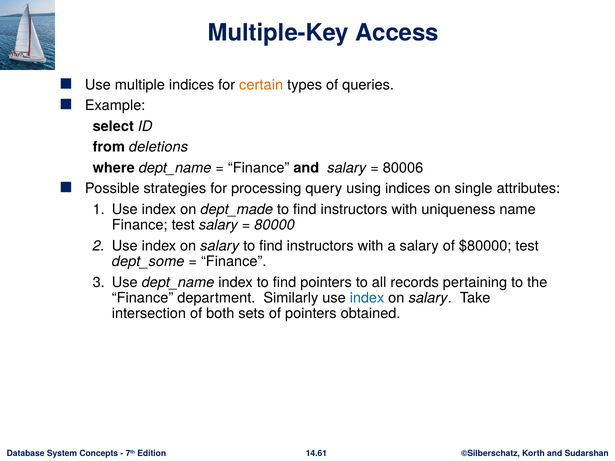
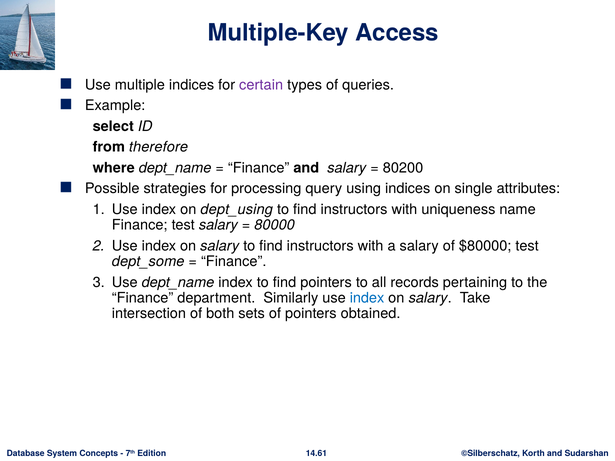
certain colour: orange -> purple
deletions: deletions -> therefore
80006: 80006 -> 80200
dept_made: dept_made -> dept_using
